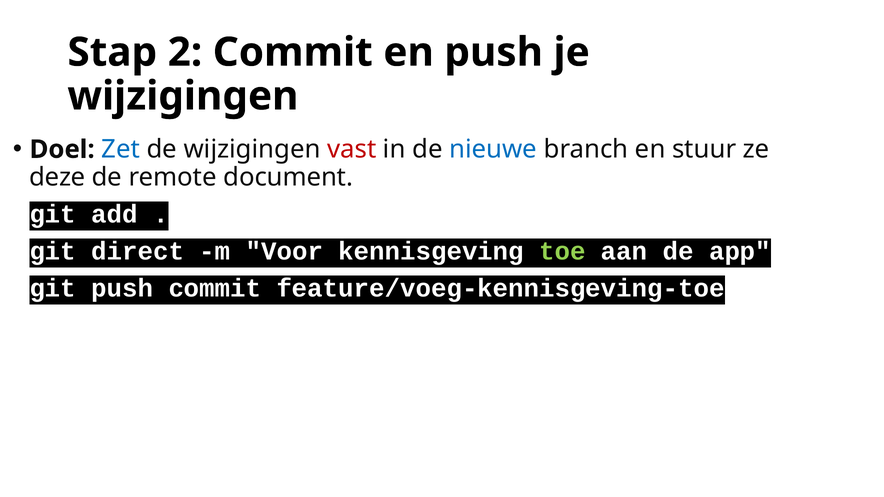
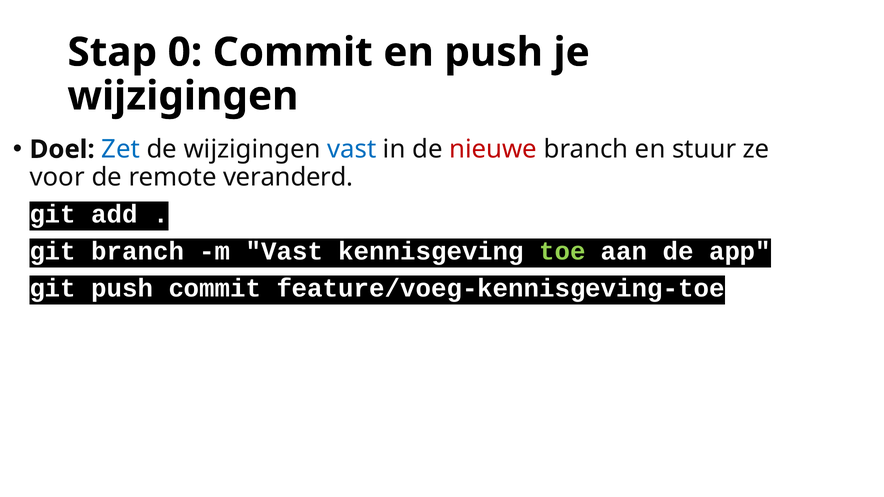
2: 2 -> 0
vast at (352, 149) colour: red -> blue
nieuwe colour: blue -> red
deze: deze -> voor
document: document -> veranderd
git direct: direct -> branch
m Voor: Voor -> Vast
